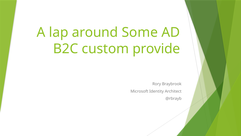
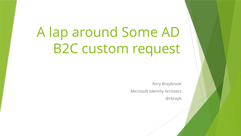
provide: provide -> request
